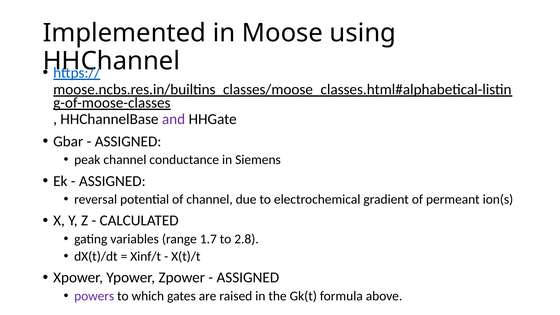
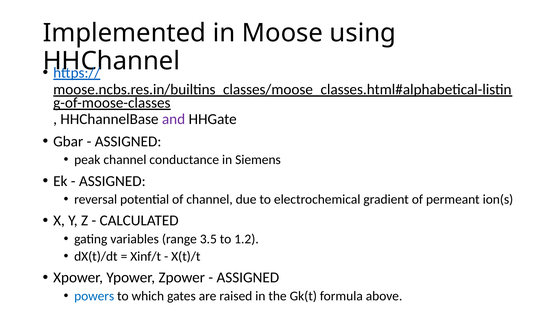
1.7: 1.7 -> 3.5
2.8: 2.8 -> 1.2
powers colour: purple -> blue
